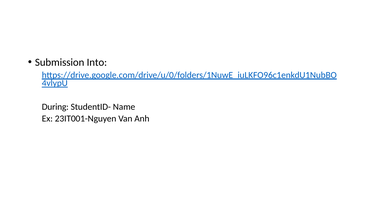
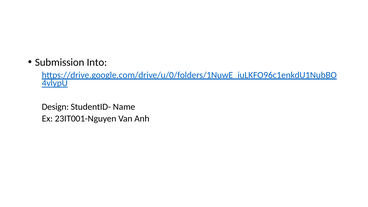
During: During -> Design
